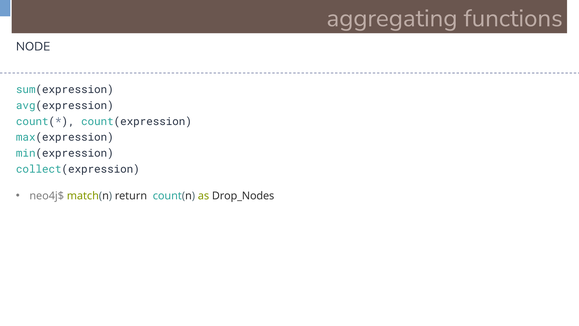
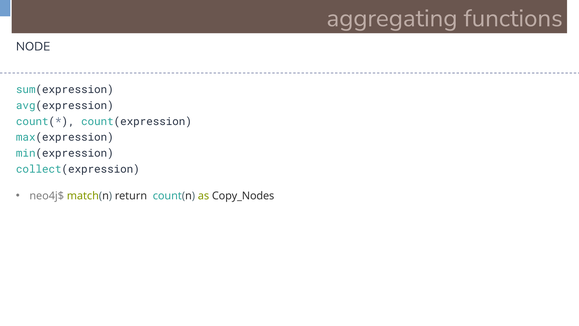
Drop_Nodes: Drop_Nodes -> Copy_Nodes
